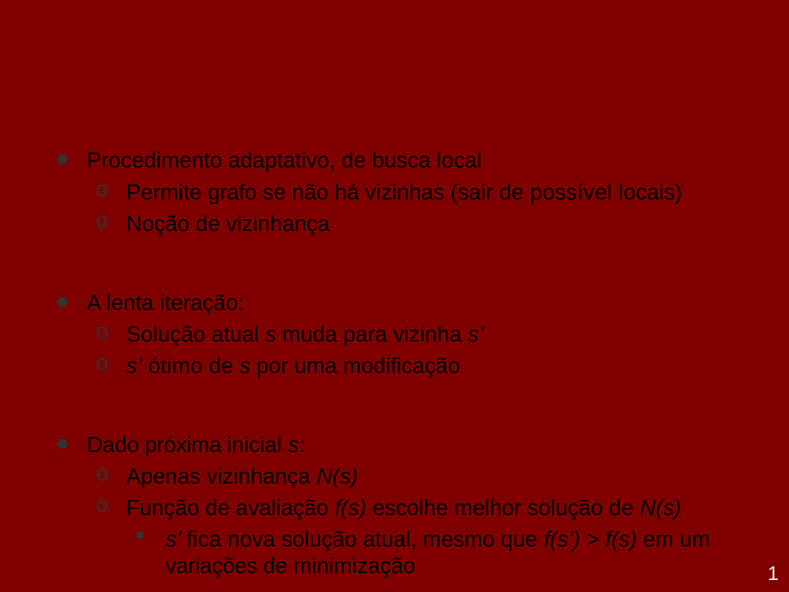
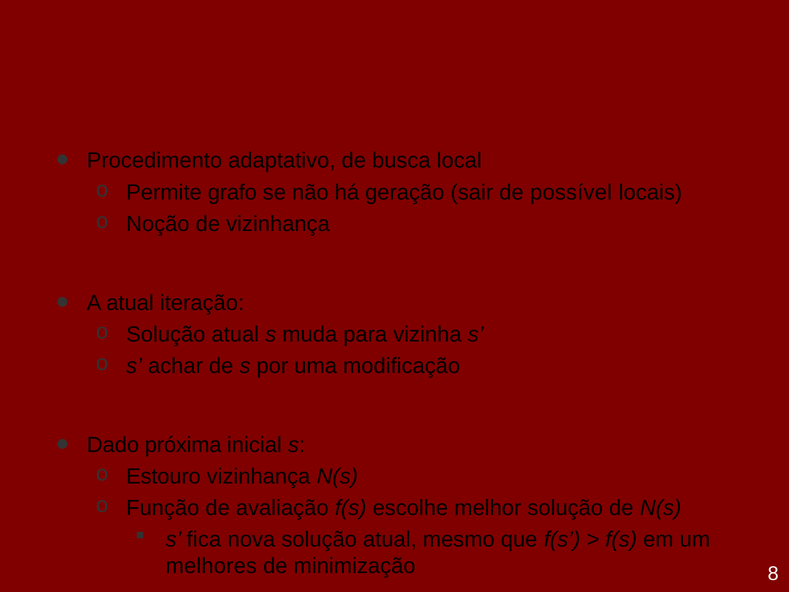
vizinhas: vizinhas -> geração
A lenta: lenta -> atual
ótimo: ótimo -> achar
Apenas: Apenas -> Estouro
variações: variações -> melhores
1: 1 -> 8
